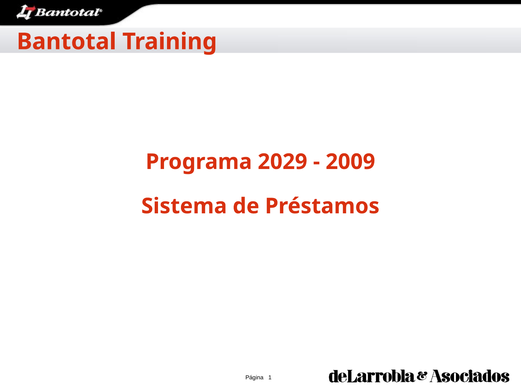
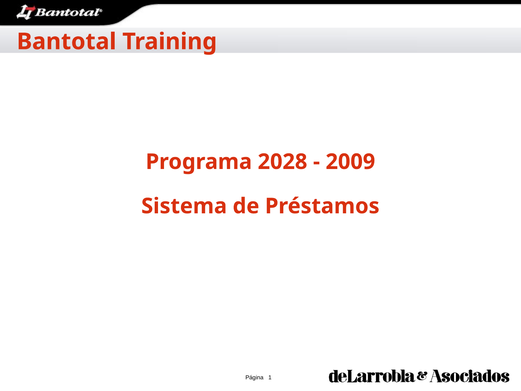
2029: 2029 -> 2028
